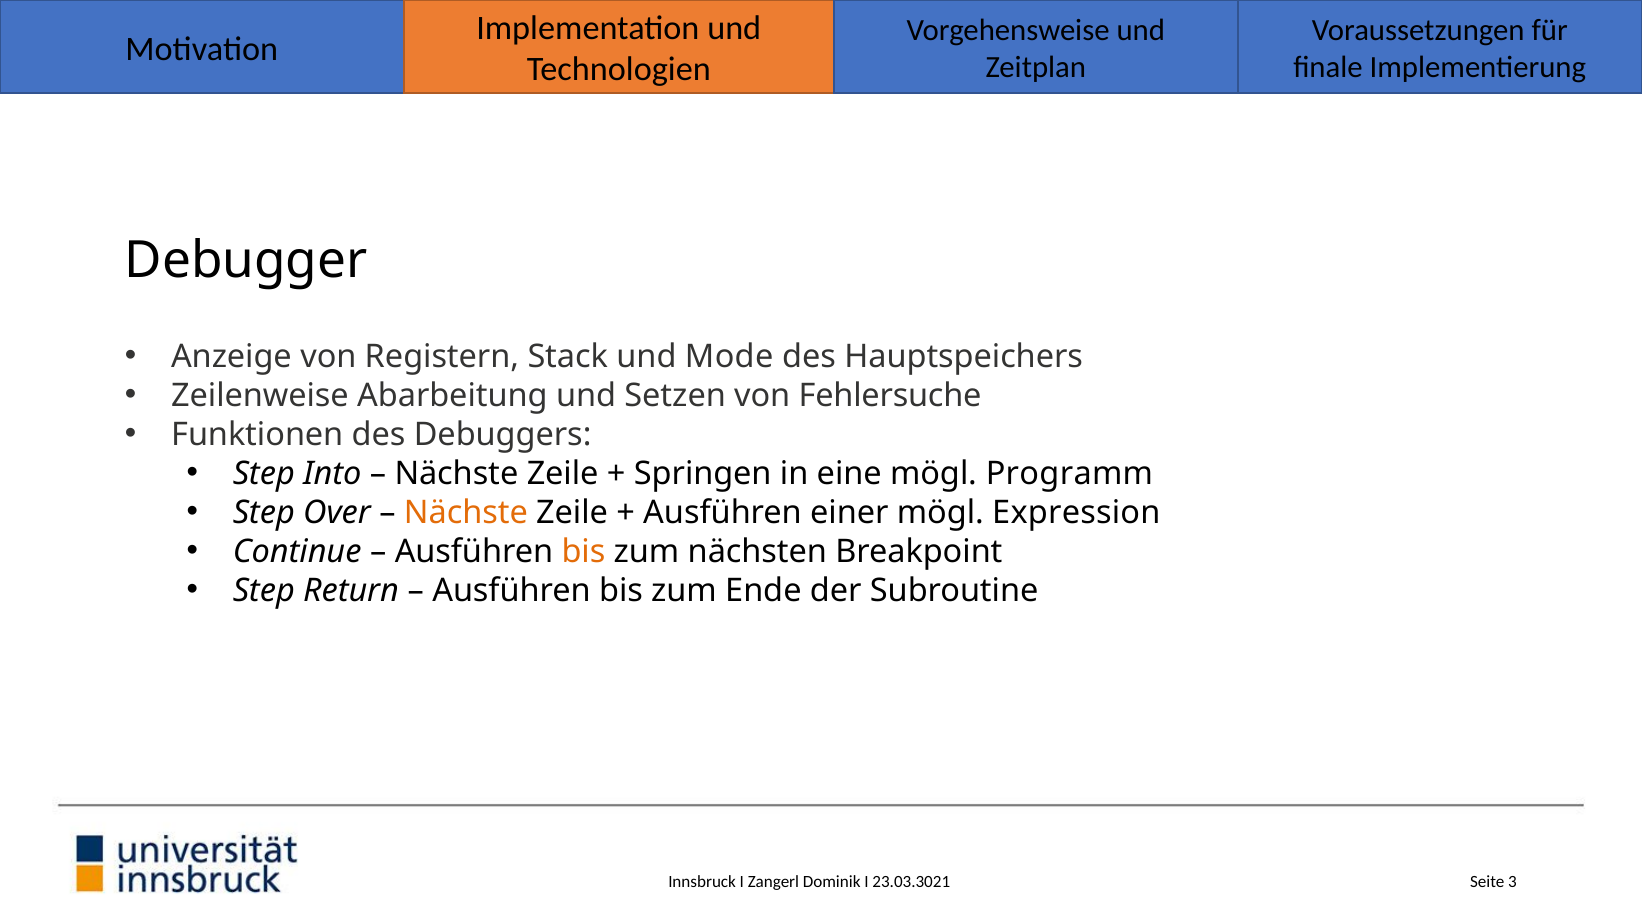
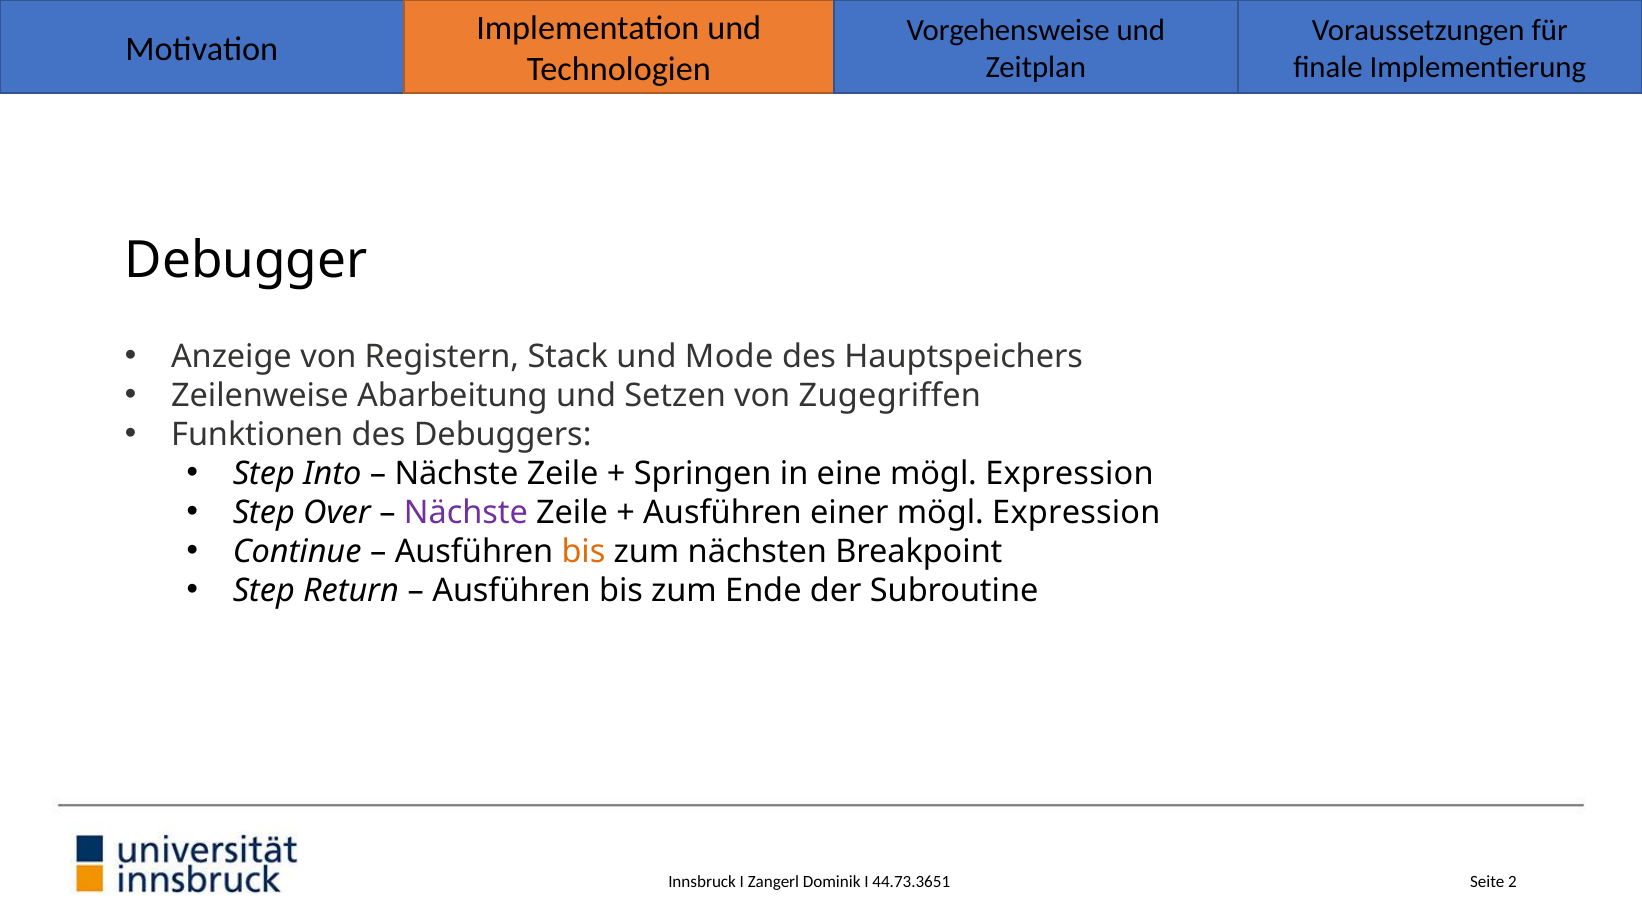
Fehlersuche: Fehlersuche -> Zugegriffen
eine mögl Programm: Programm -> Expression
Nächste at (466, 512) colour: orange -> purple
23.03.3021: 23.03.3021 -> 44.73.3651
3: 3 -> 2
